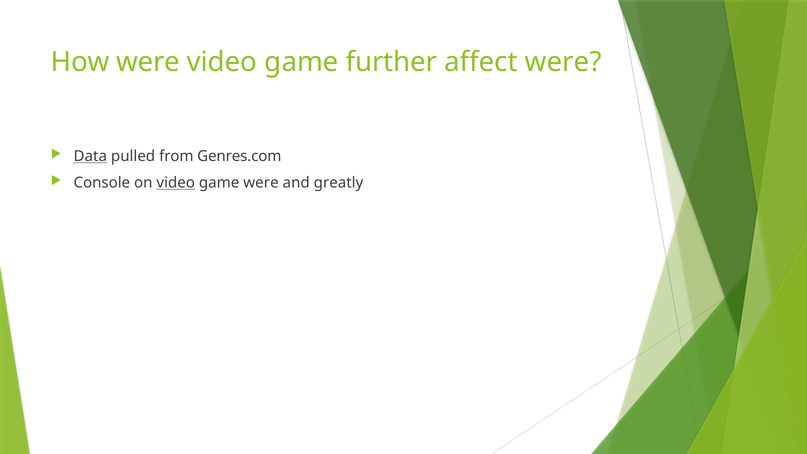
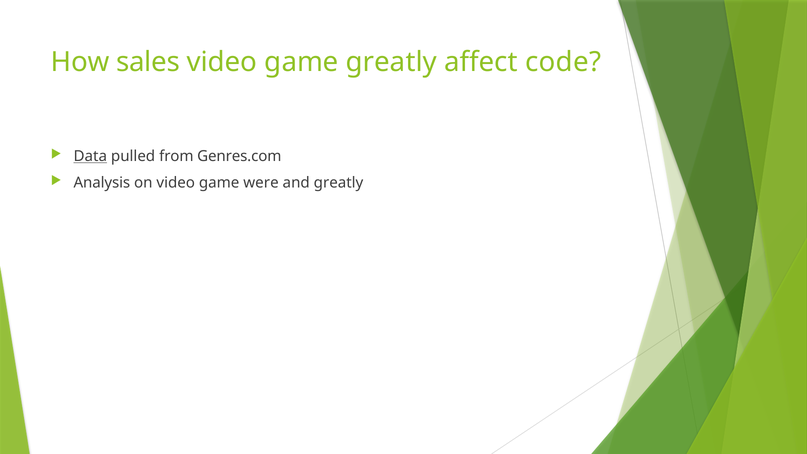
How were: were -> sales
game further: further -> greatly
affect were: were -> code
Console: Console -> Analysis
video at (176, 183) underline: present -> none
